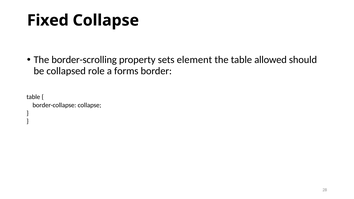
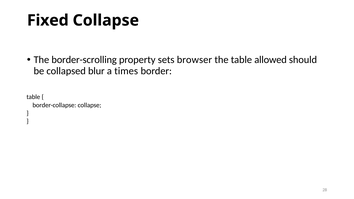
element: element -> browser
role: role -> blur
forms: forms -> times
